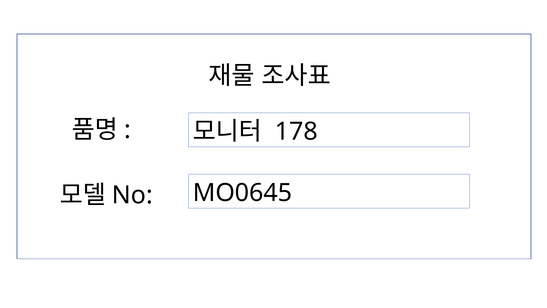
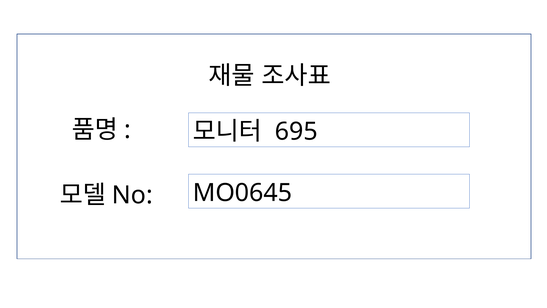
178: 178 -> 695
